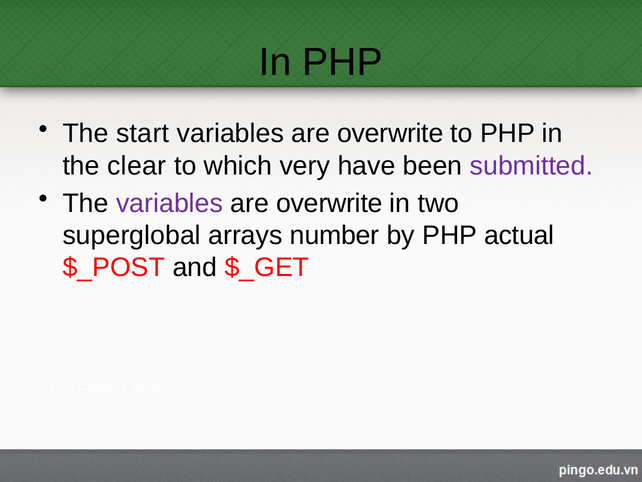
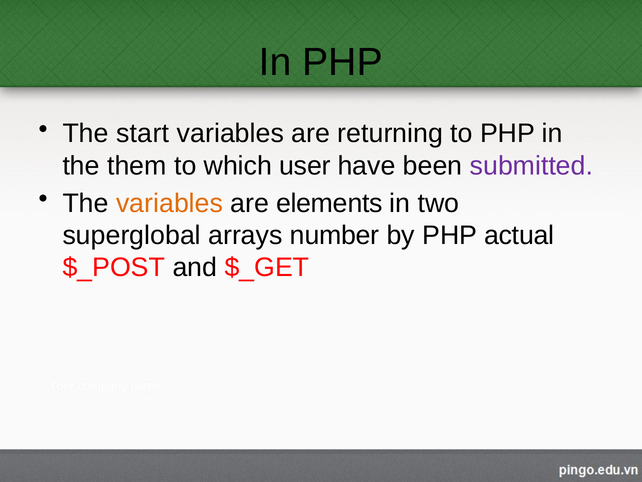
overwrite at (390, 133): overwrite -> returning
clear: clear -> them
very: very -> user
variables at (170, 203) colour: purple -> orange
overwrite at (329, 203): overwrite -> elements
